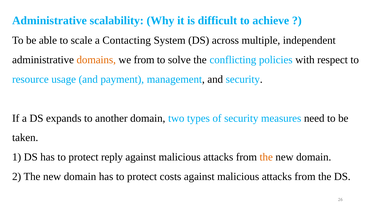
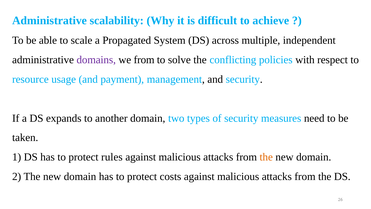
Contacting: Contacting -> Propagated
domains colour: orange -> purple
reply: reply -> rules
